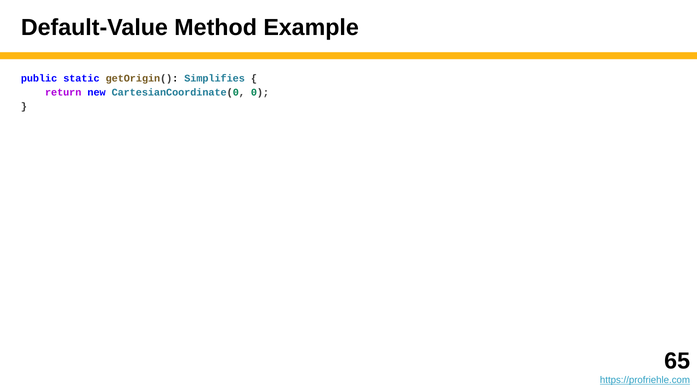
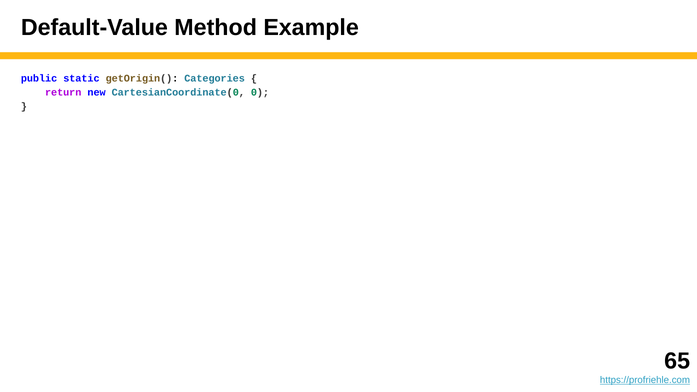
Simplifies: Simplifies -> Categories
